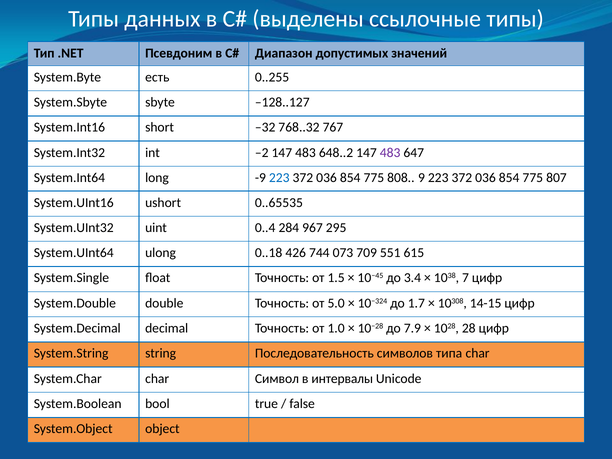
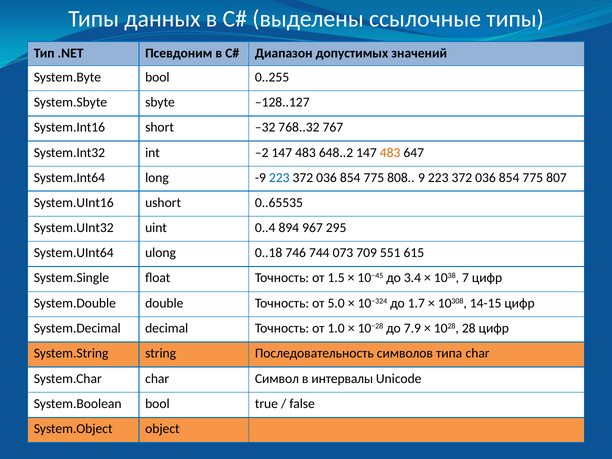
System.Byte есть: есть -> bool
483 at (390, 153) colour: purple -> orange
284: 284 -> 894
426: 426 -> 746
